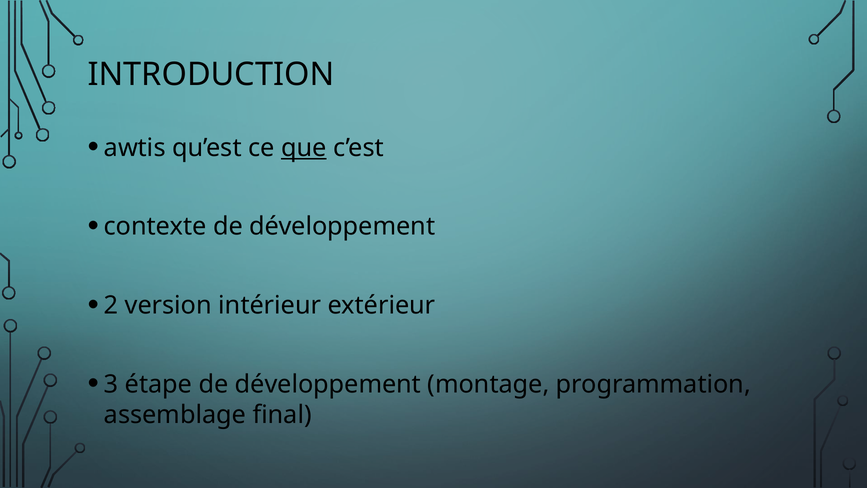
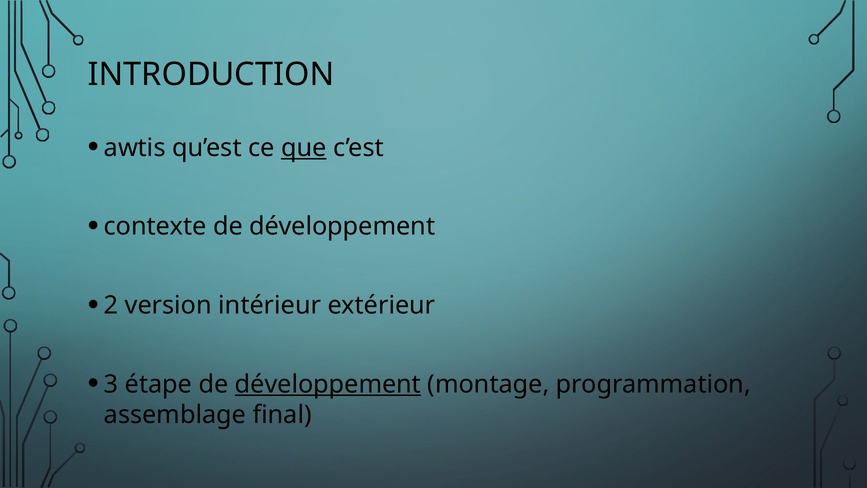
développement at (328, 384) underline: none -> present
